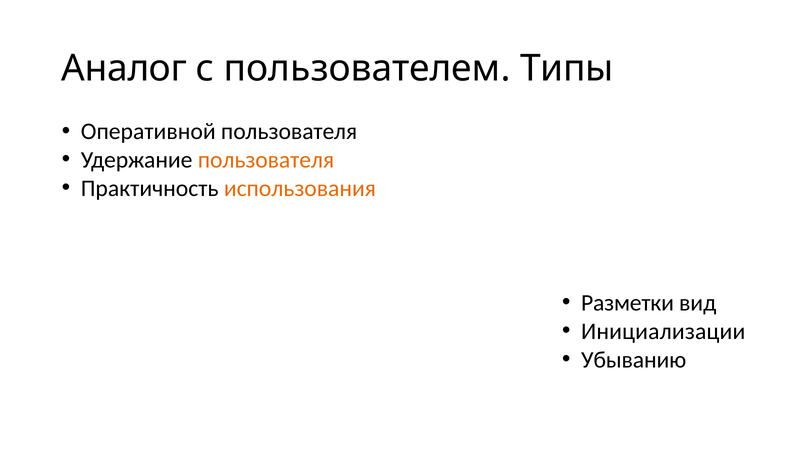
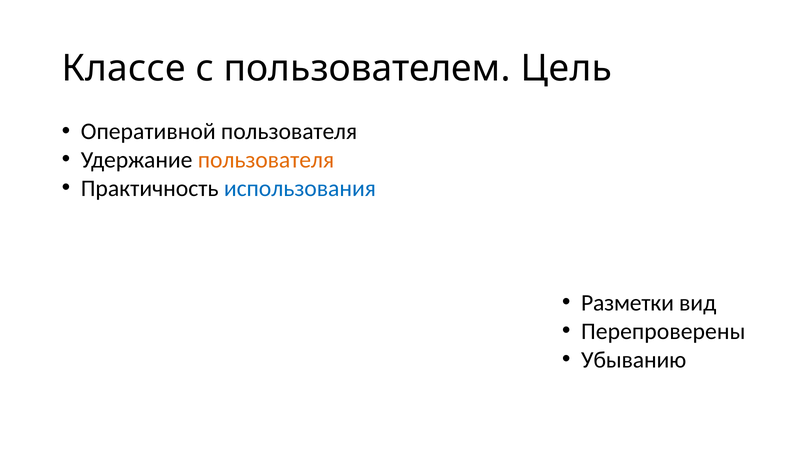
Аналог: Аналог -> Классе
Типы: Типы -> Цель
использования colour: orange -> blue
Инициализации: Инициализации -> Перепроверены
